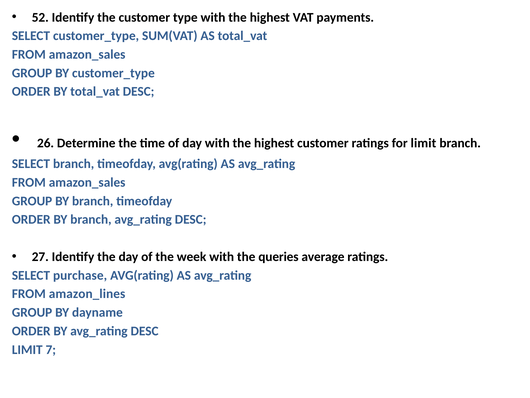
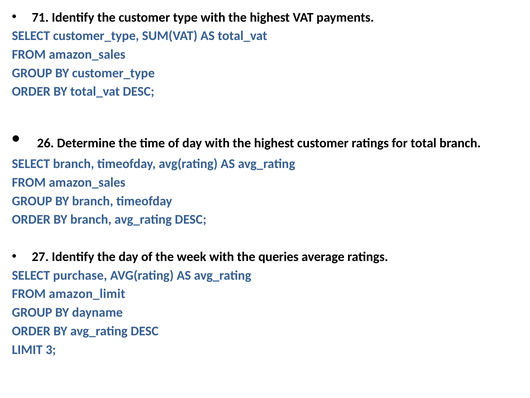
52: 52 -> 71
for limit: limit -> total
amazon_lines: amazon_lines -> amazon_limit
7: 7 -> 3
